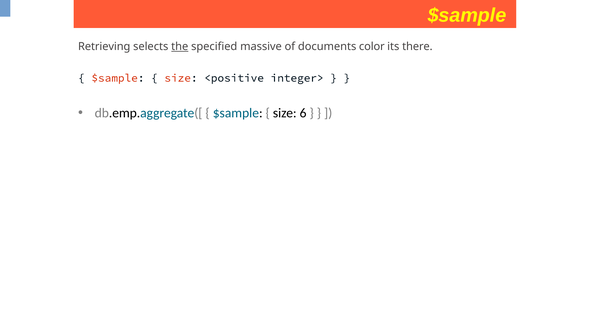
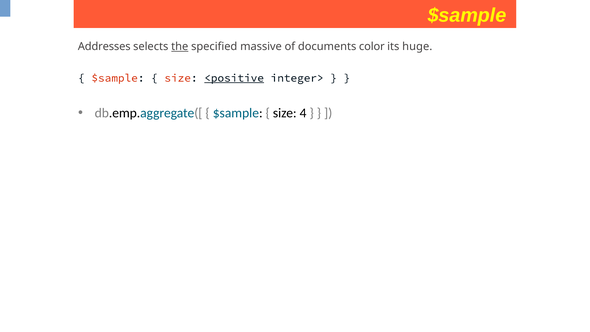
Retrieving: Retrieving -> Addresses
there: there -> huge
<positive underline: none -> present
6: 6 -> 4
